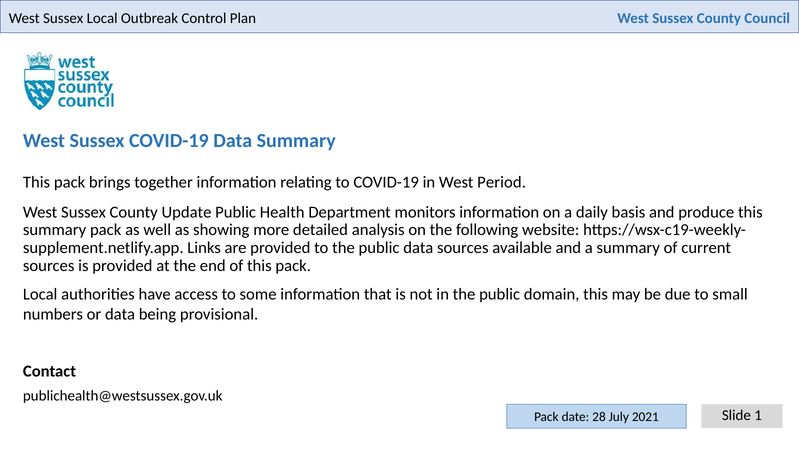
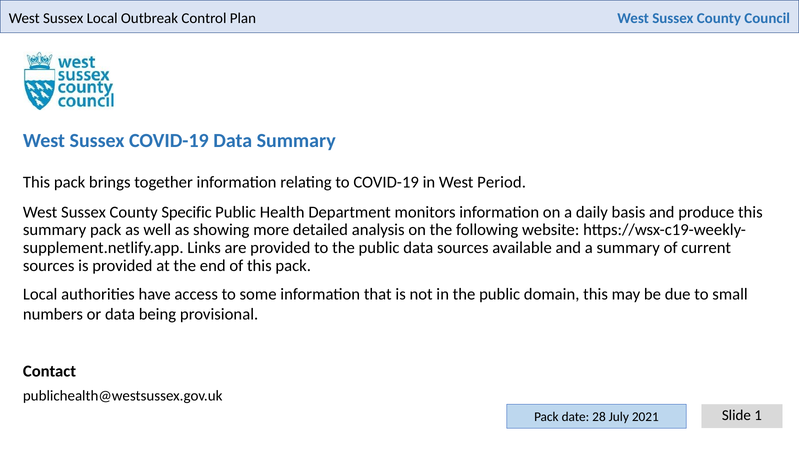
Update: Update -> Specific
